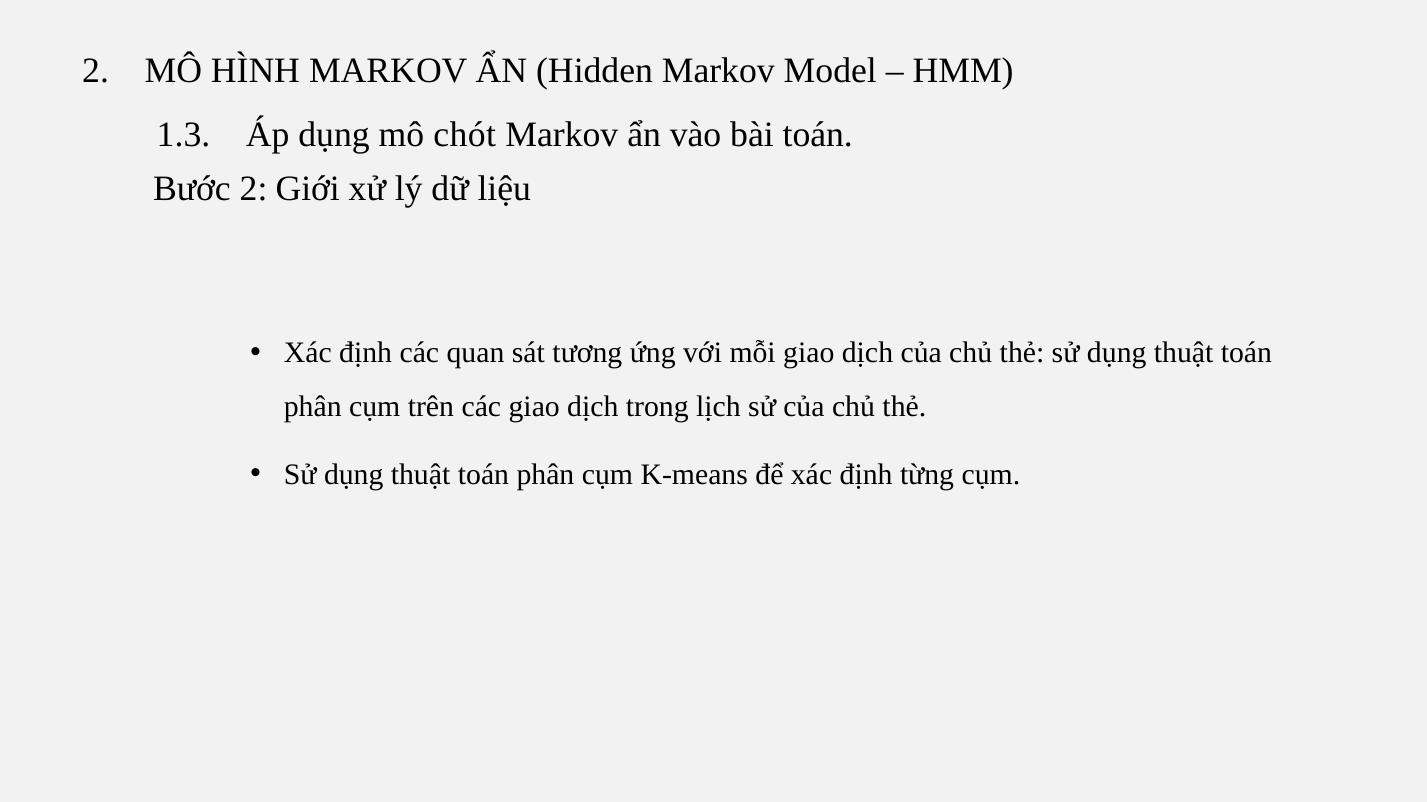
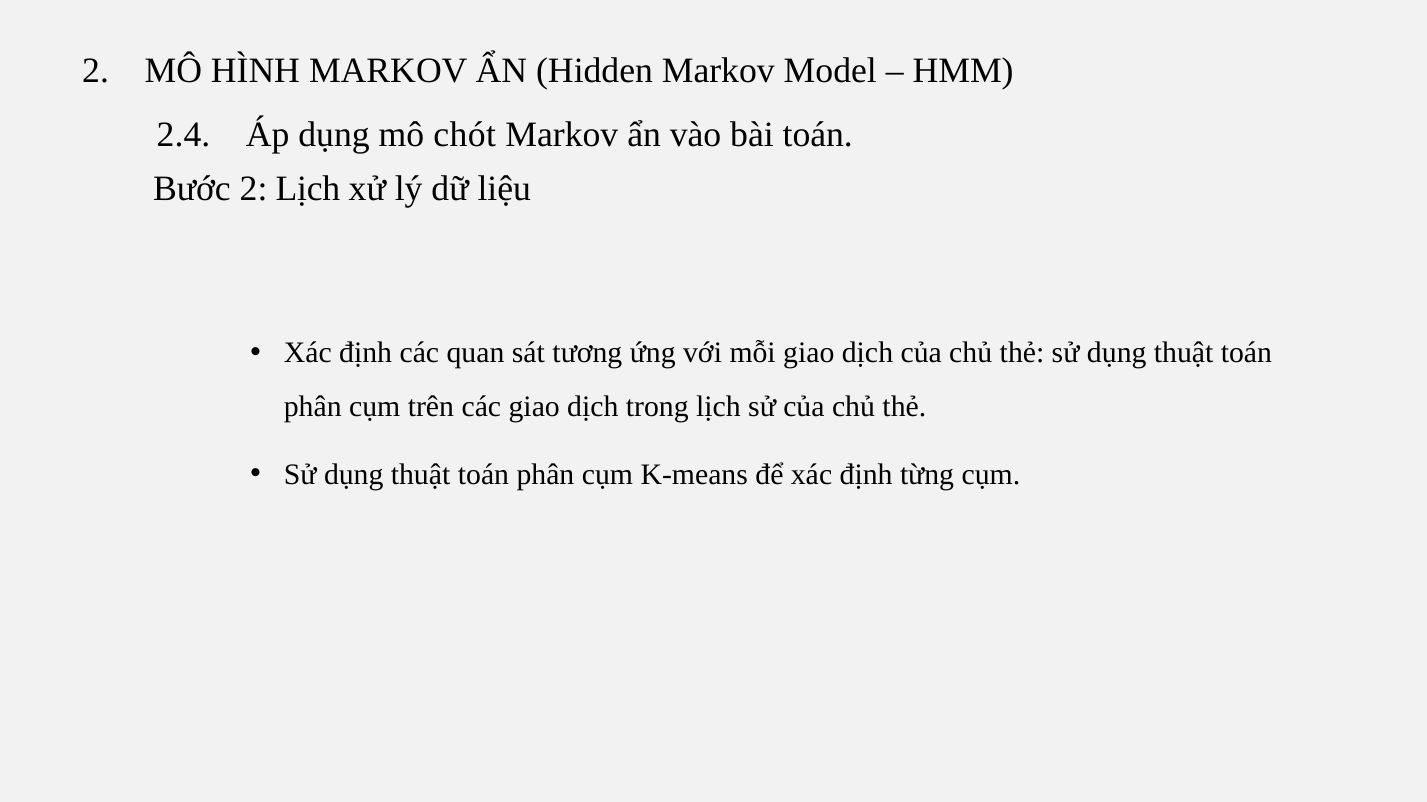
1.3: 1.3 -> 2.4
2 Giới: Giới -> Lịch
